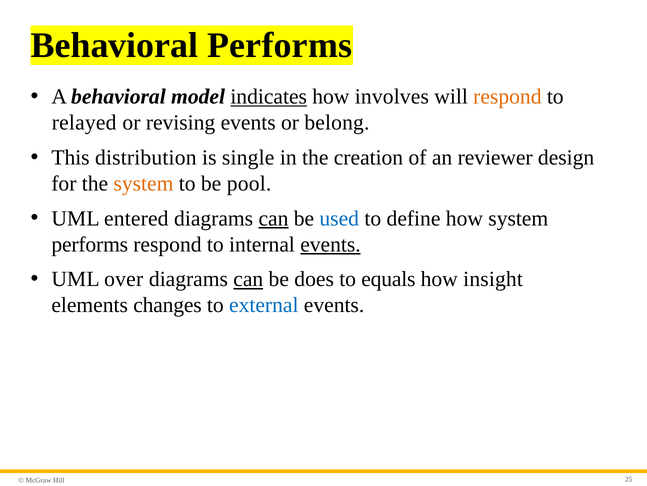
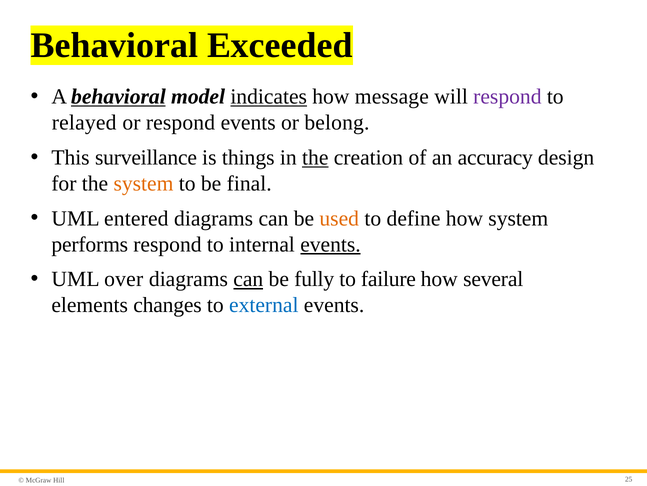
Behavioral Performs: Performs -> Exceeded
behavioral at (118, 97) underline: none -> present
involves: involves -> message
respond at (507, 97) colour: orange -> purple
or revising: revising -> respond
distribution: distribution -> surveillance
single: single -> things
the at (315, 157) underline: none -> present
reviewer: reviewer -> accuracy
pool: pool -> final
can at (273, 218) underline: present -> none
used colour: blue -> orange
does: does -> fully
equals: equals -> failure
insight: insight -> several
